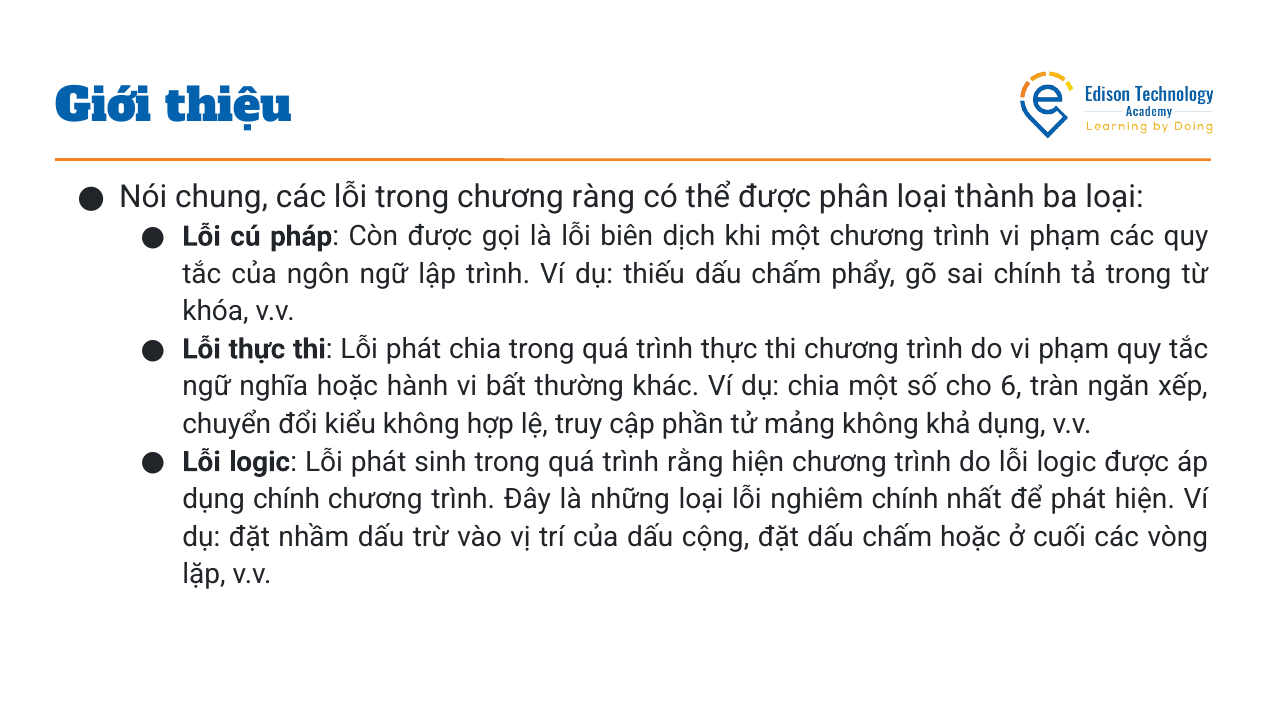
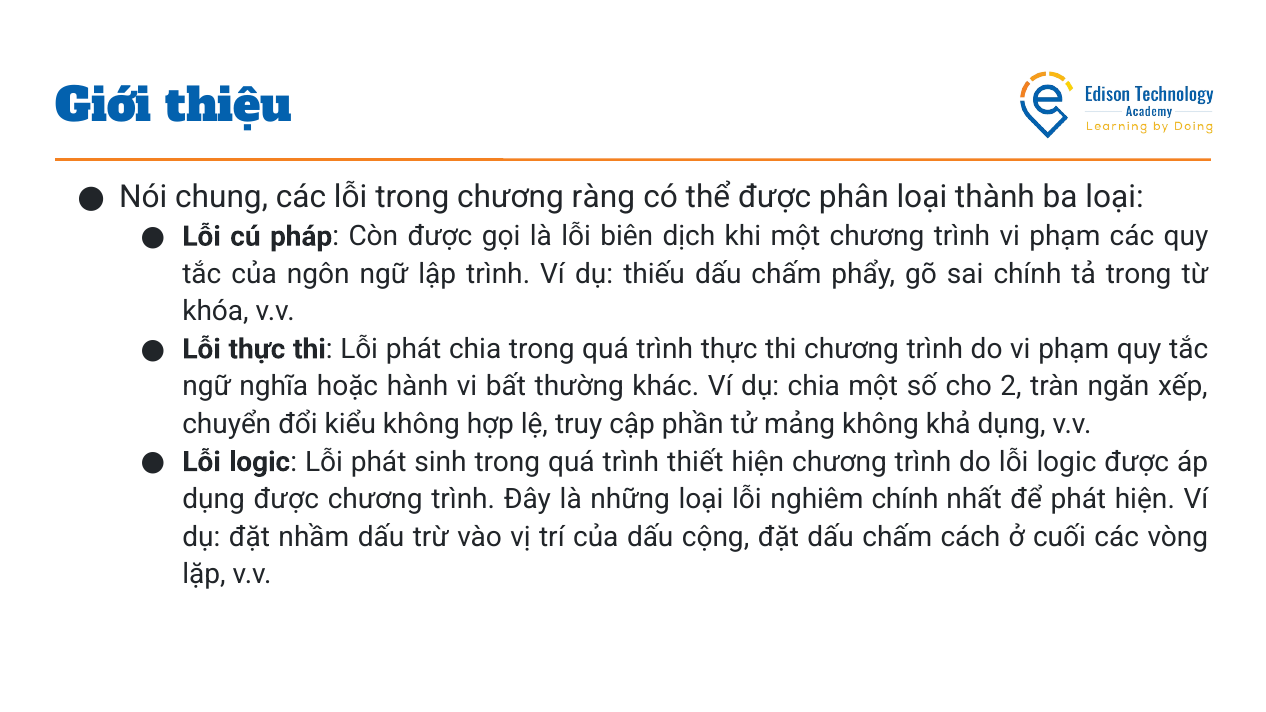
6: 6 -> 2
rằng: rằng -> thiết
dụng chính: chính -> được
chấm hoặc: hoặc -> cách
